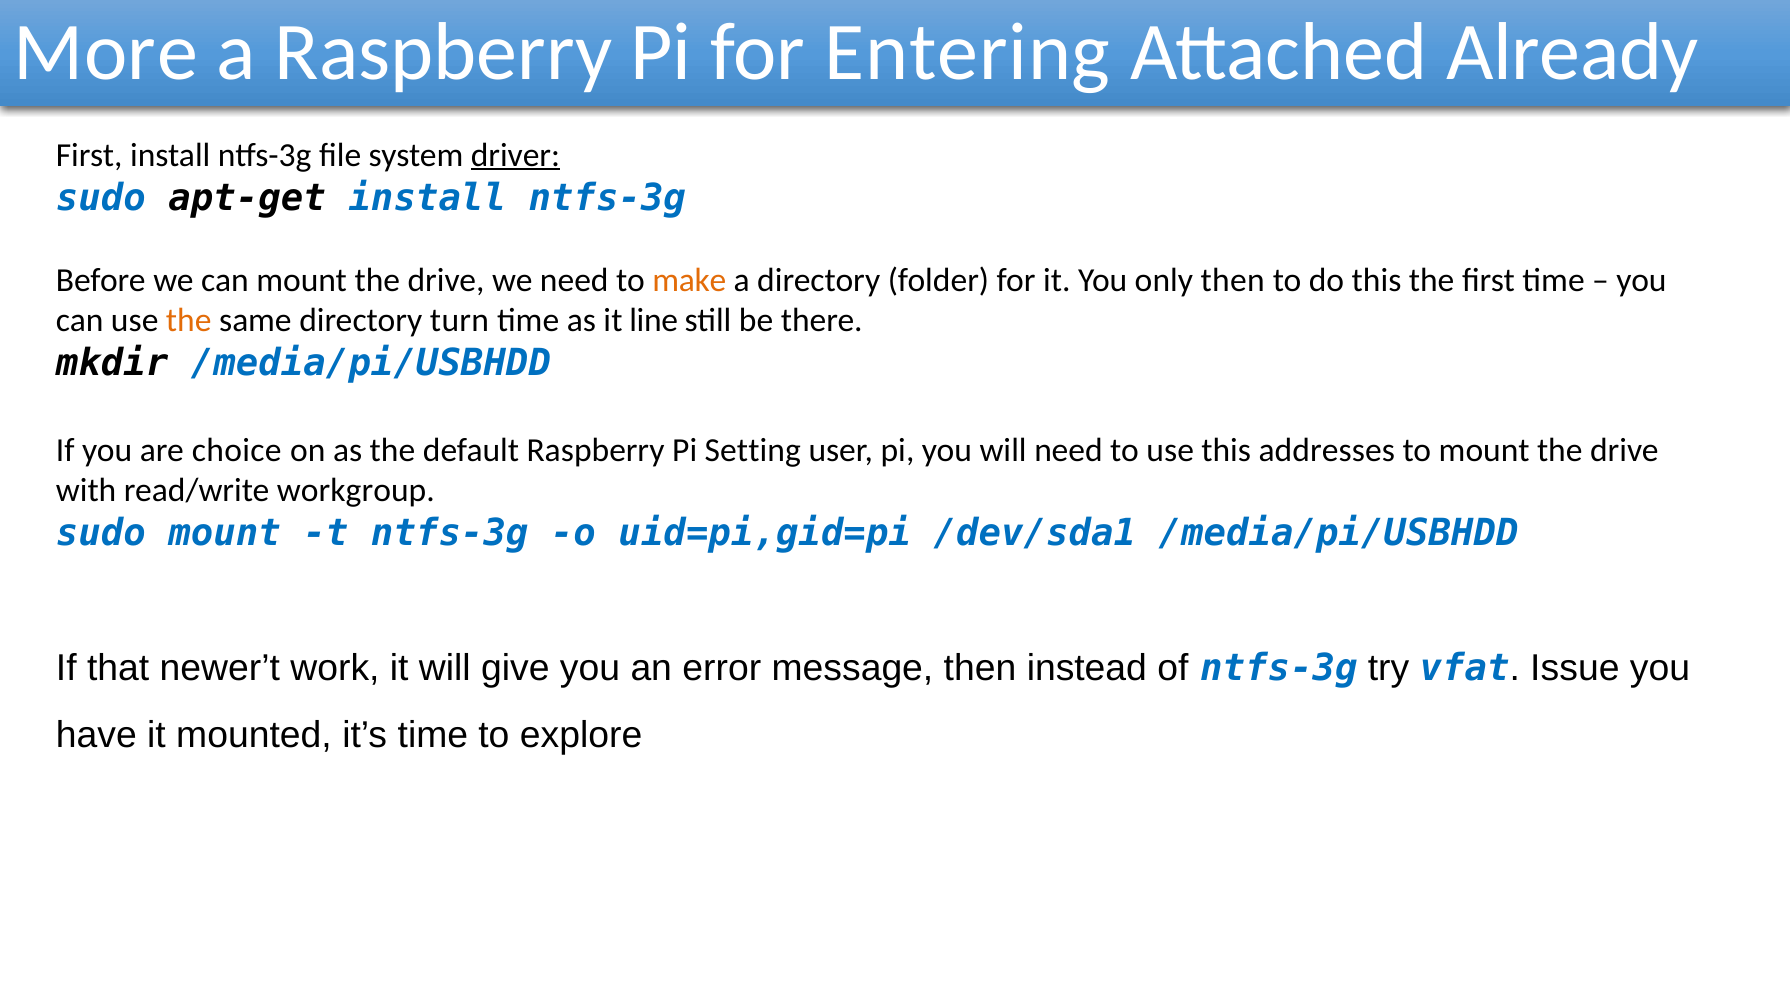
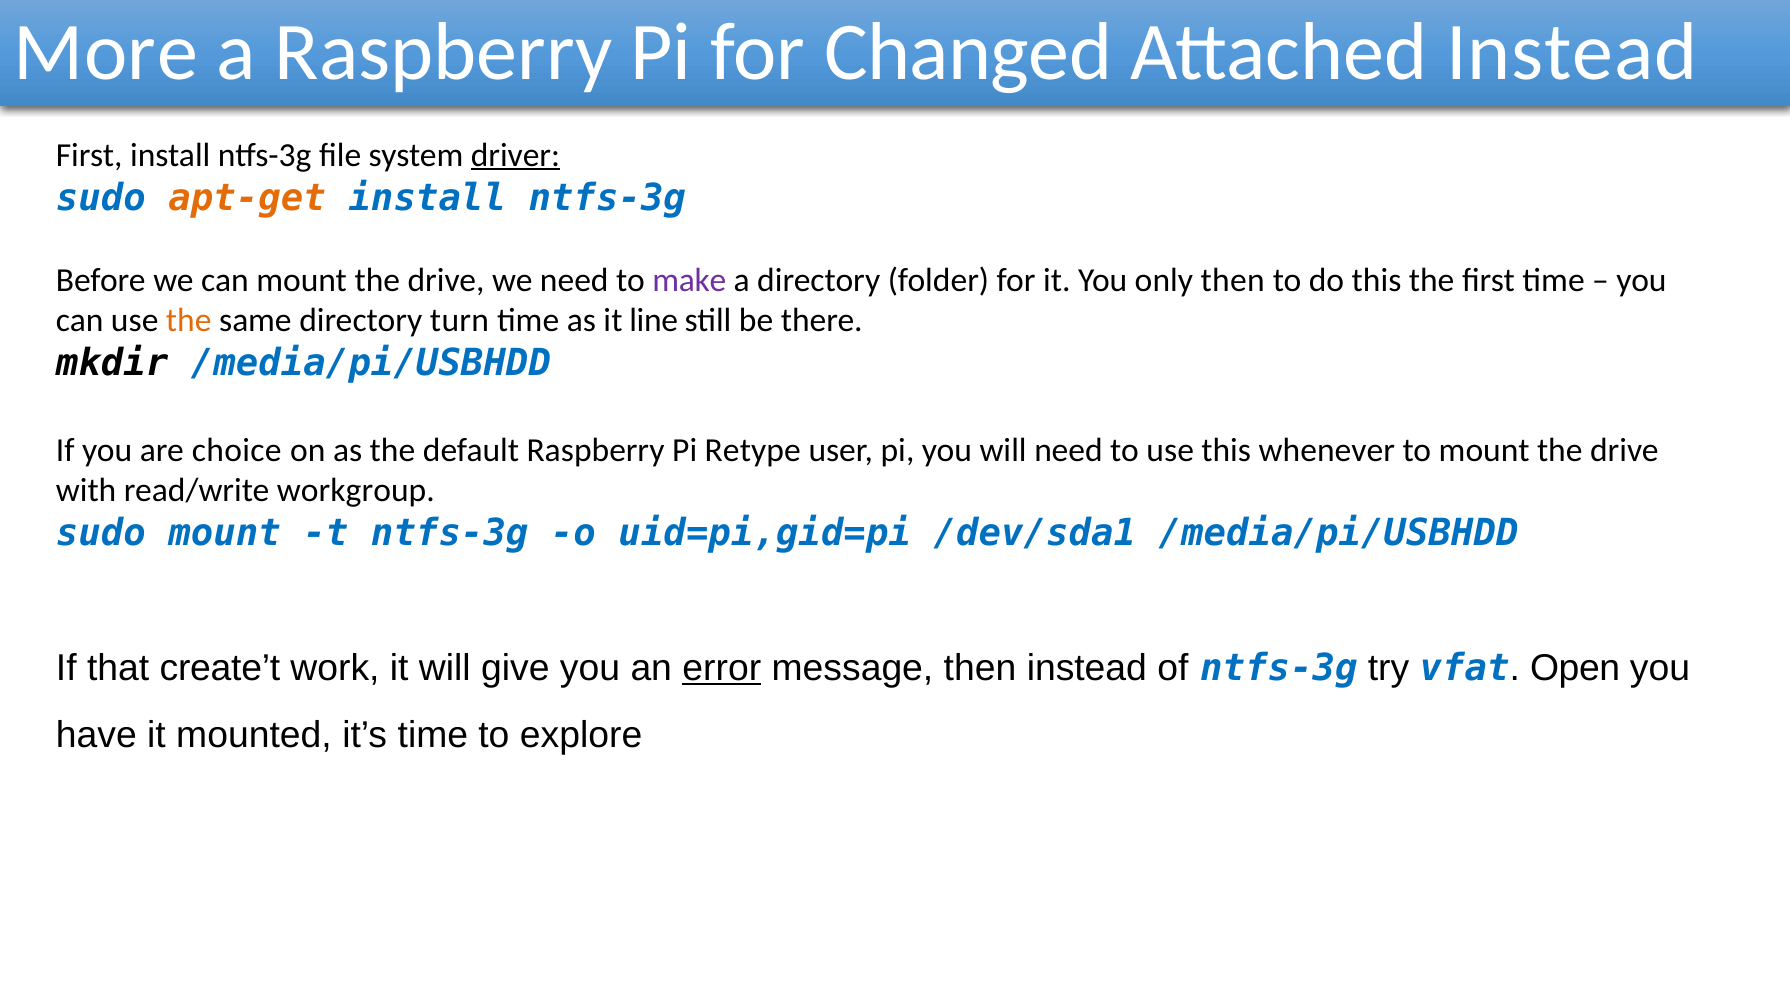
Entering: Entering -> Changed
Attached Already: Already -> Instead
apt-get colour: black -> orange
make colour: orange -> purple
Setting: Setting -> Retype
addresses: addresses -> whenever
newer’t: newer’t -> create’t
error underline: none -> present
Issue: Issue -> Open
